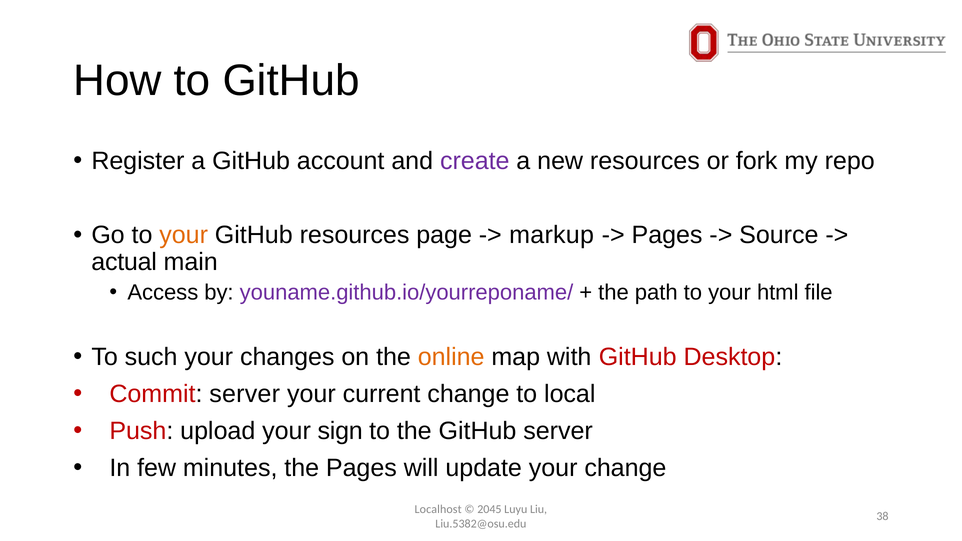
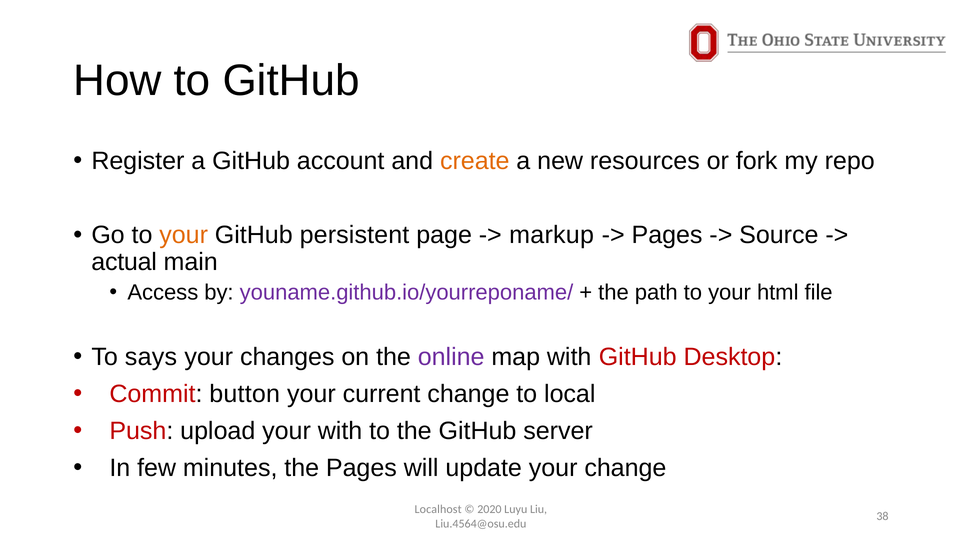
create colour: purple -> orange
GitHub resources: resources -> persistent
such: such -> says
online colour: orange -> purple
Commit server: server -> button
your sign: sign -> with
2045: 2045 -> 2020
Liu.5382@osu.edu: Liu.5382@osu.edu -> Liu.4564@osu.edu
